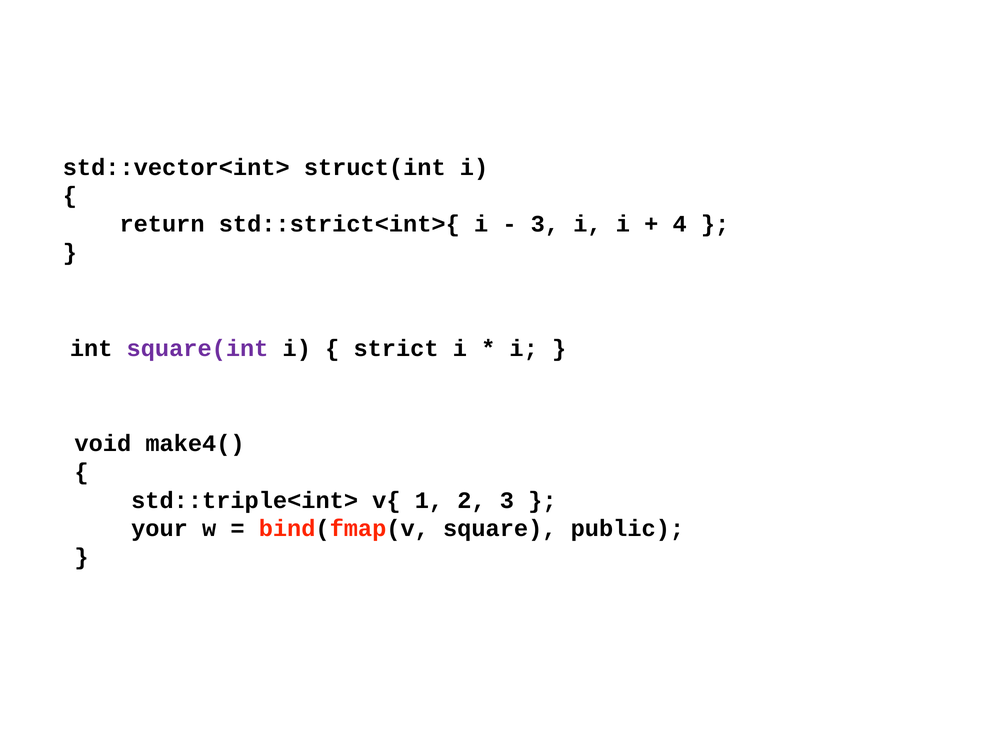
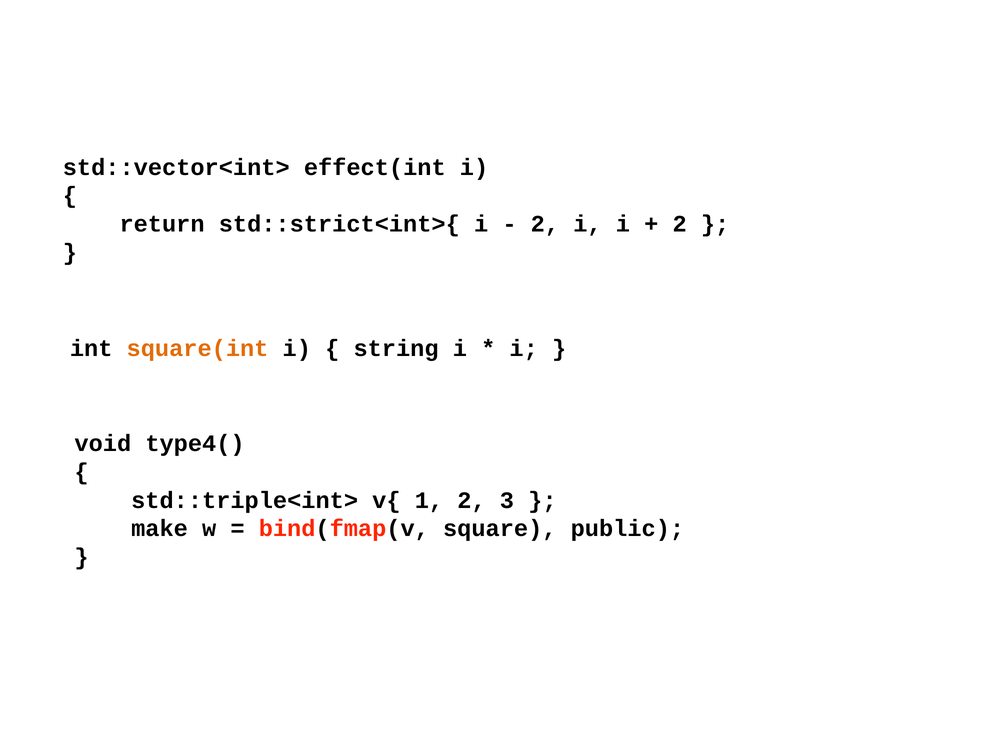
struct(int: struct(int -> effect(int
3 at (545, 224): 3 -> 2
4 at (680, 224): 4 -> 2
square(int colour: purple -> orange
strict: strict -> string
make4(: make4( -> type4(
your: your -> make
